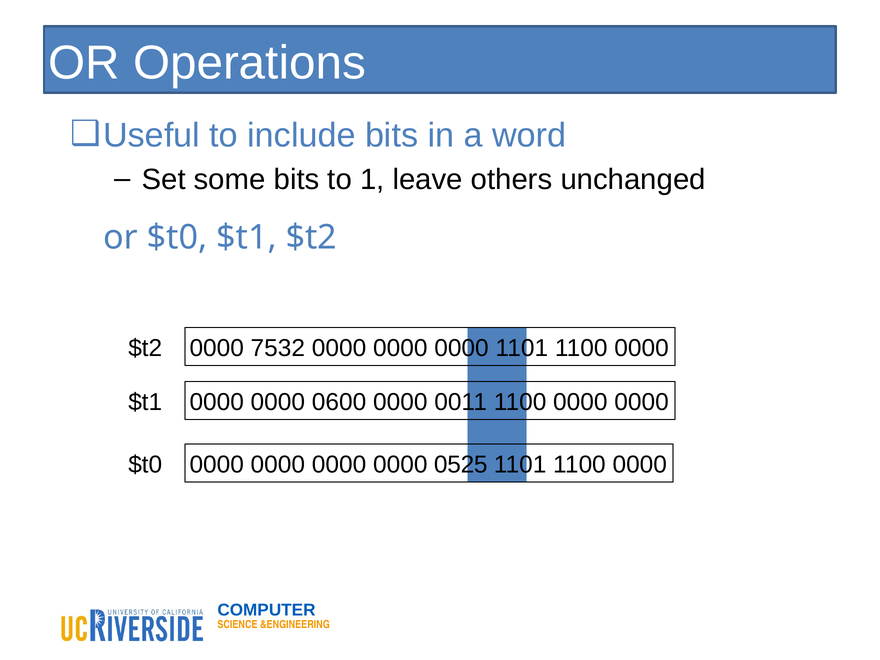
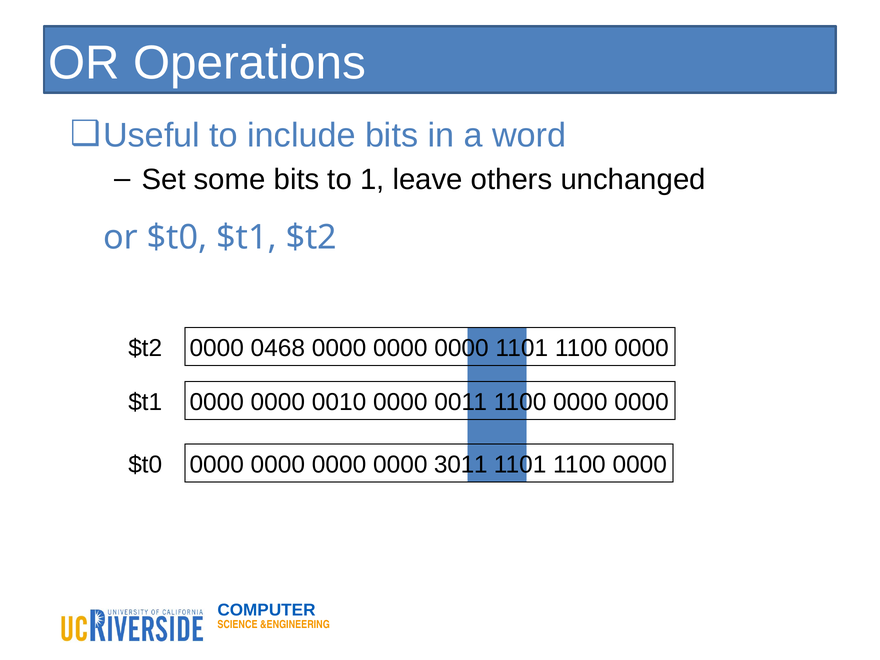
7532: 7532 -> 0468
0600: 0600 -> 0010
0525: 0525 -> 3011
